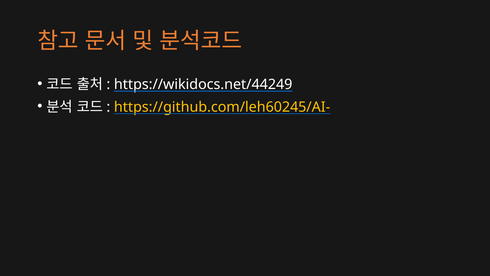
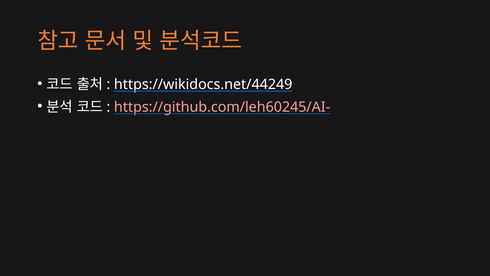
https://github.com/leh60245/AI- colour: yellow -> pink
